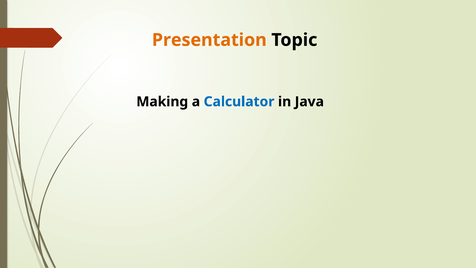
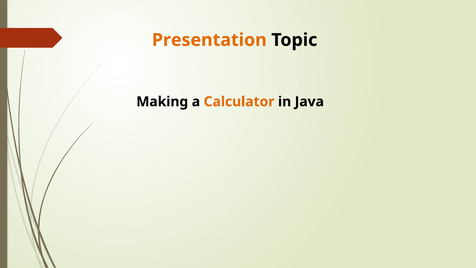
Calculator colour: blue -> orange
